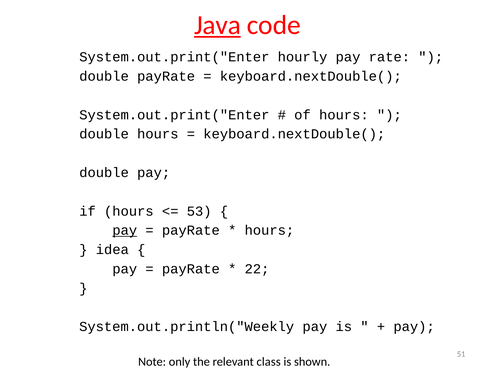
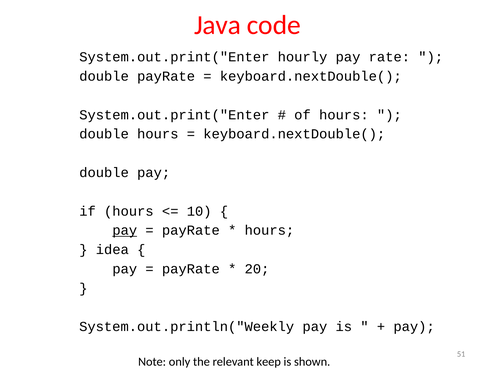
Java underline: present -> none
53: 53 -> 10
22: 22 -> 20
class: class -> keep
